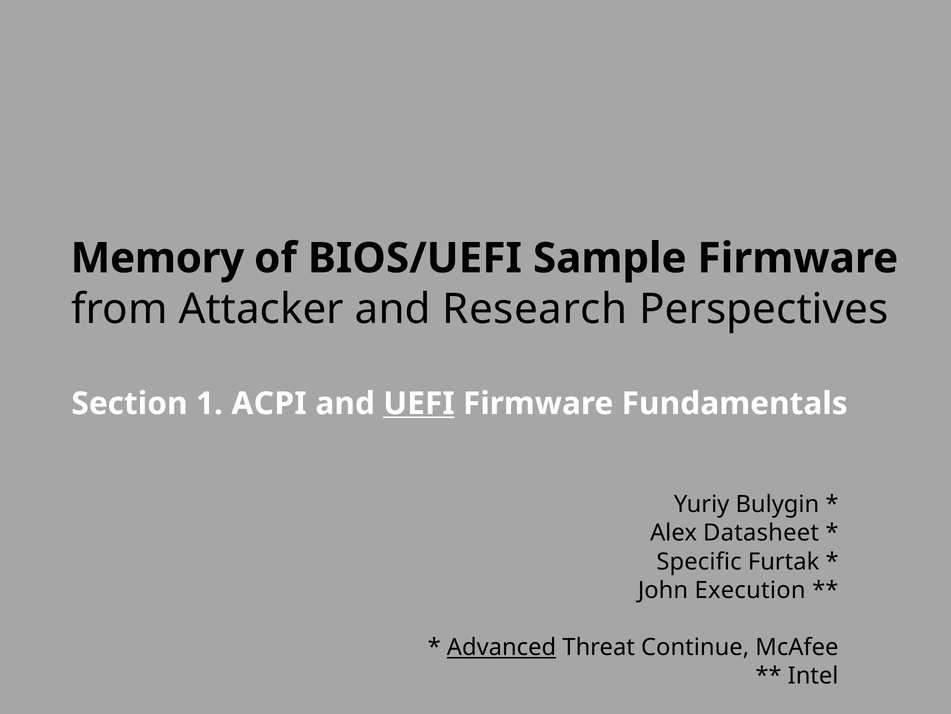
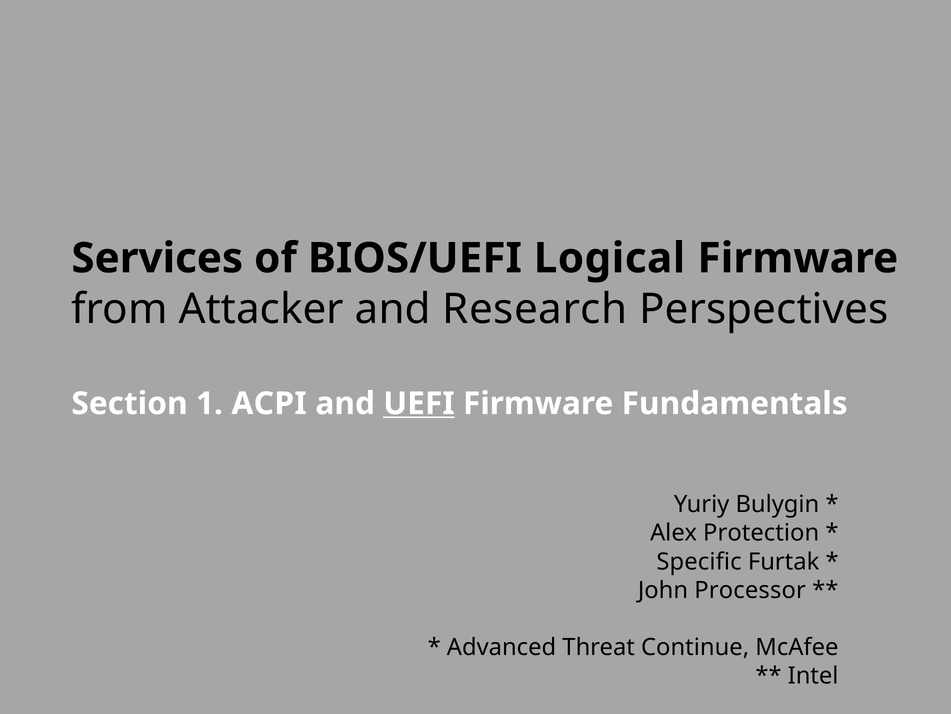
Memory: Memory -> Services
Sample: Sample -> Logical
Datasheet: Datasheet -> Protection
Execution: Execution -> Processor
Advanced underline: present -> none
